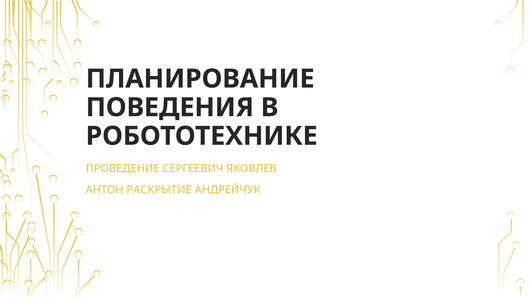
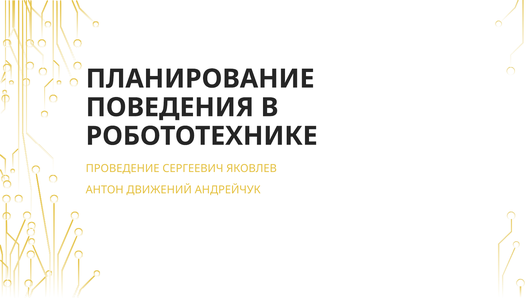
РАСКРЫТИЕ: РАСКРЫТИЕ -> ДВИЖЕНИЙ
